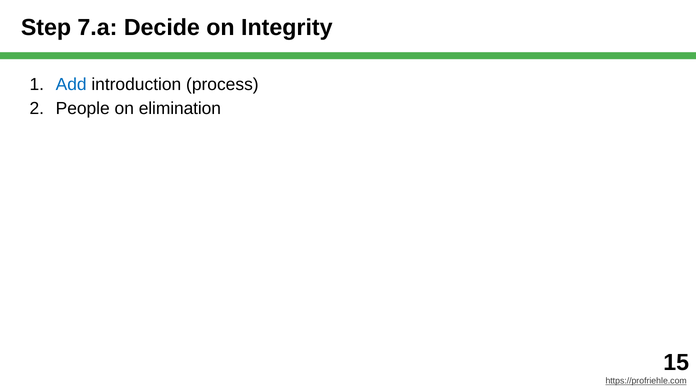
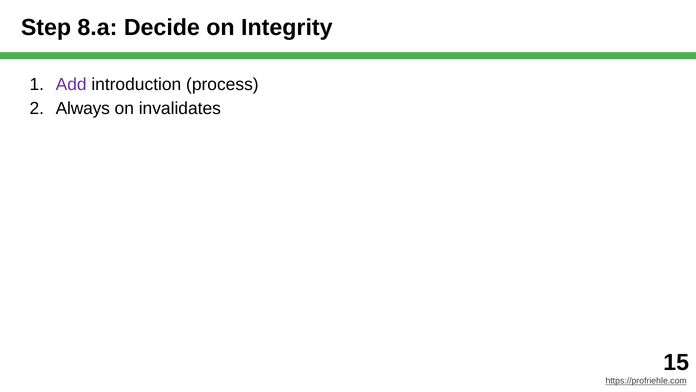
7.a: 7.a -> 8.a
Add colour: blue -> purple
People: People -> Always
elimination: elimination -> invalidates
